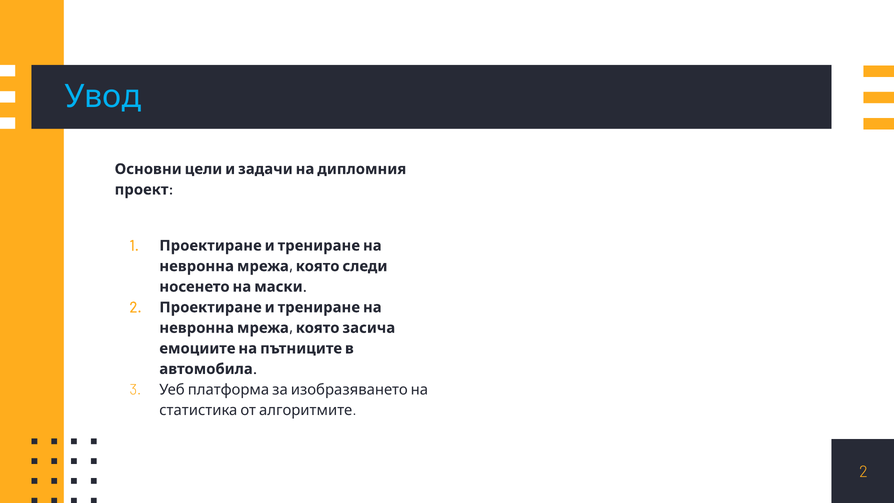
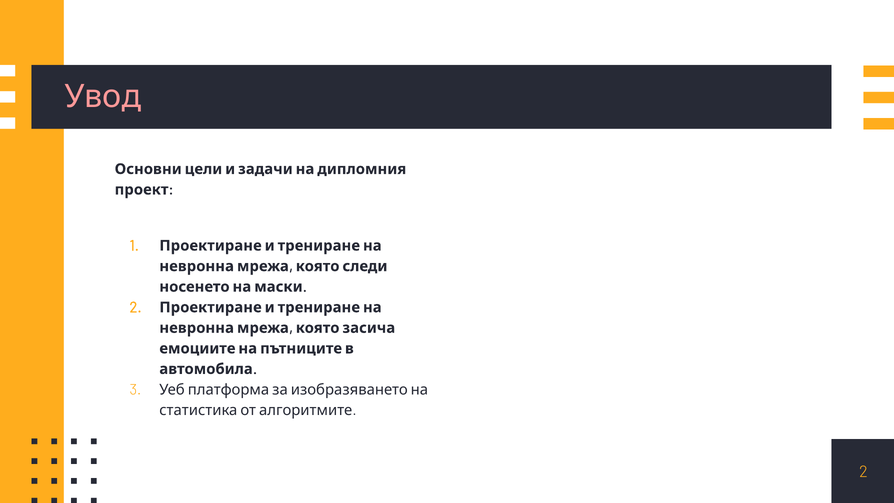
Увод colour: light blue -> pink
